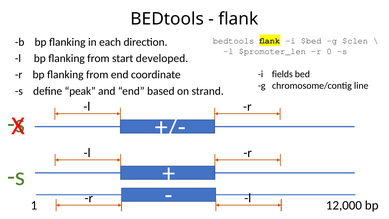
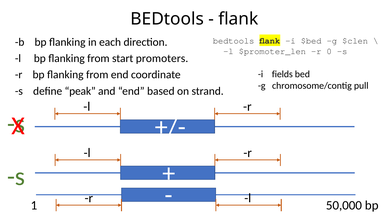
developed: developed -> promoters
line: line -> pull
12,000: 12,000 -> 50,000
